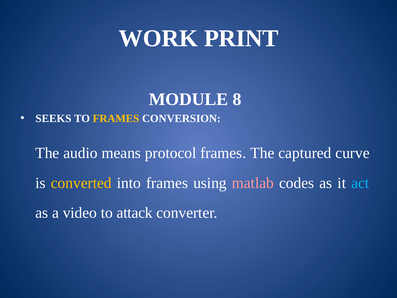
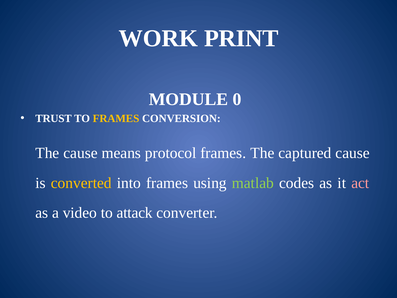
8: 8 -> 0
SEEKS: SEEKS -> TRUST
The audio: audio -> cause
captured curve: curve -> cause
matlab colour: pink -> light green
act colour: light blue -> pink
